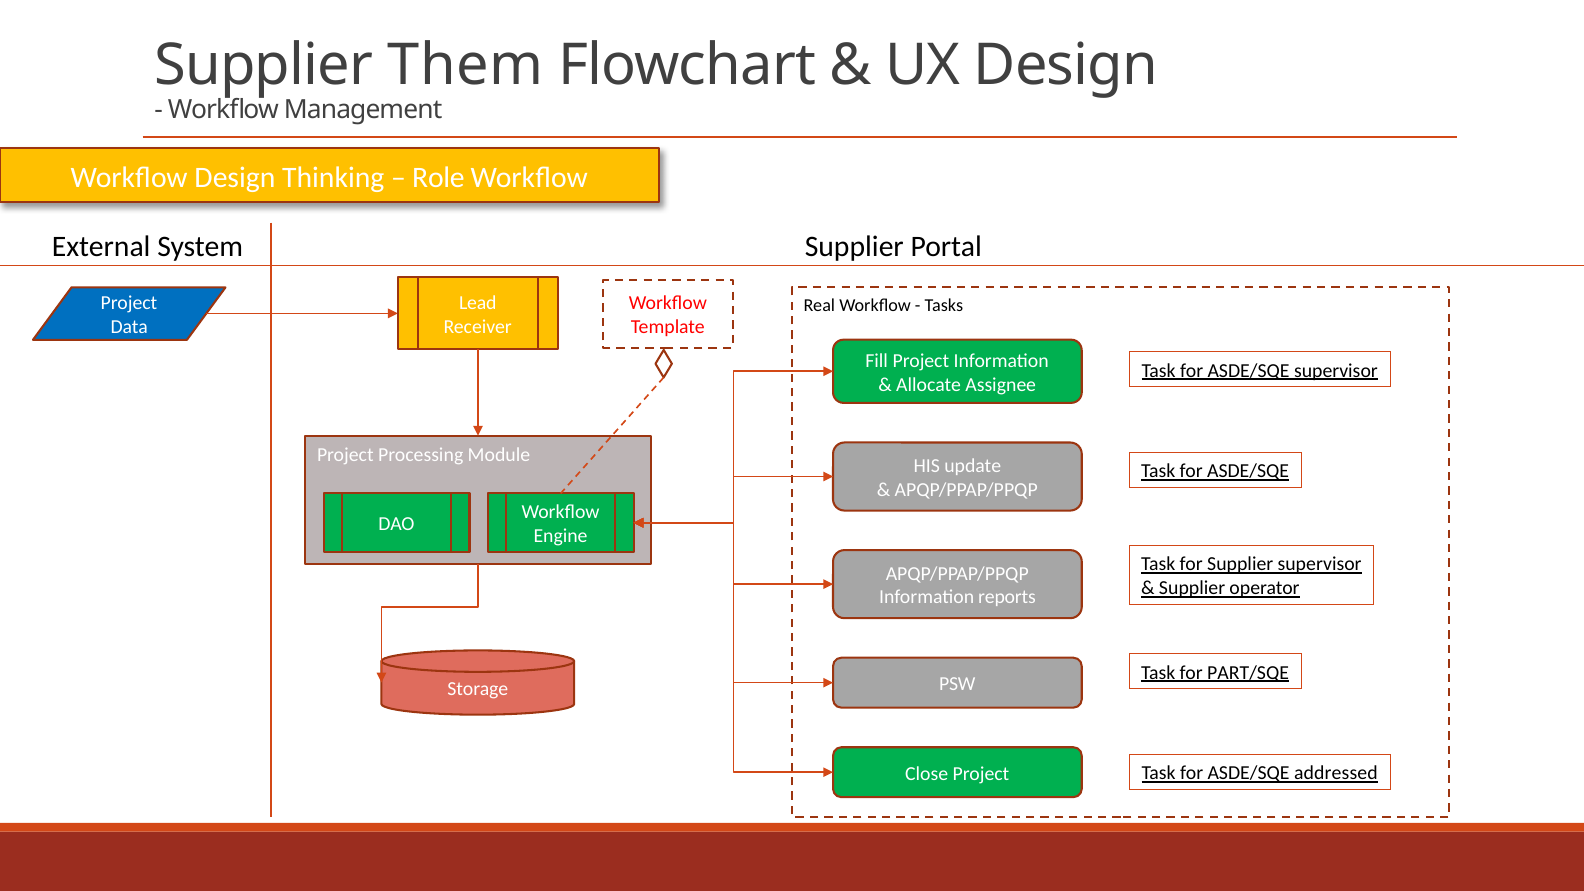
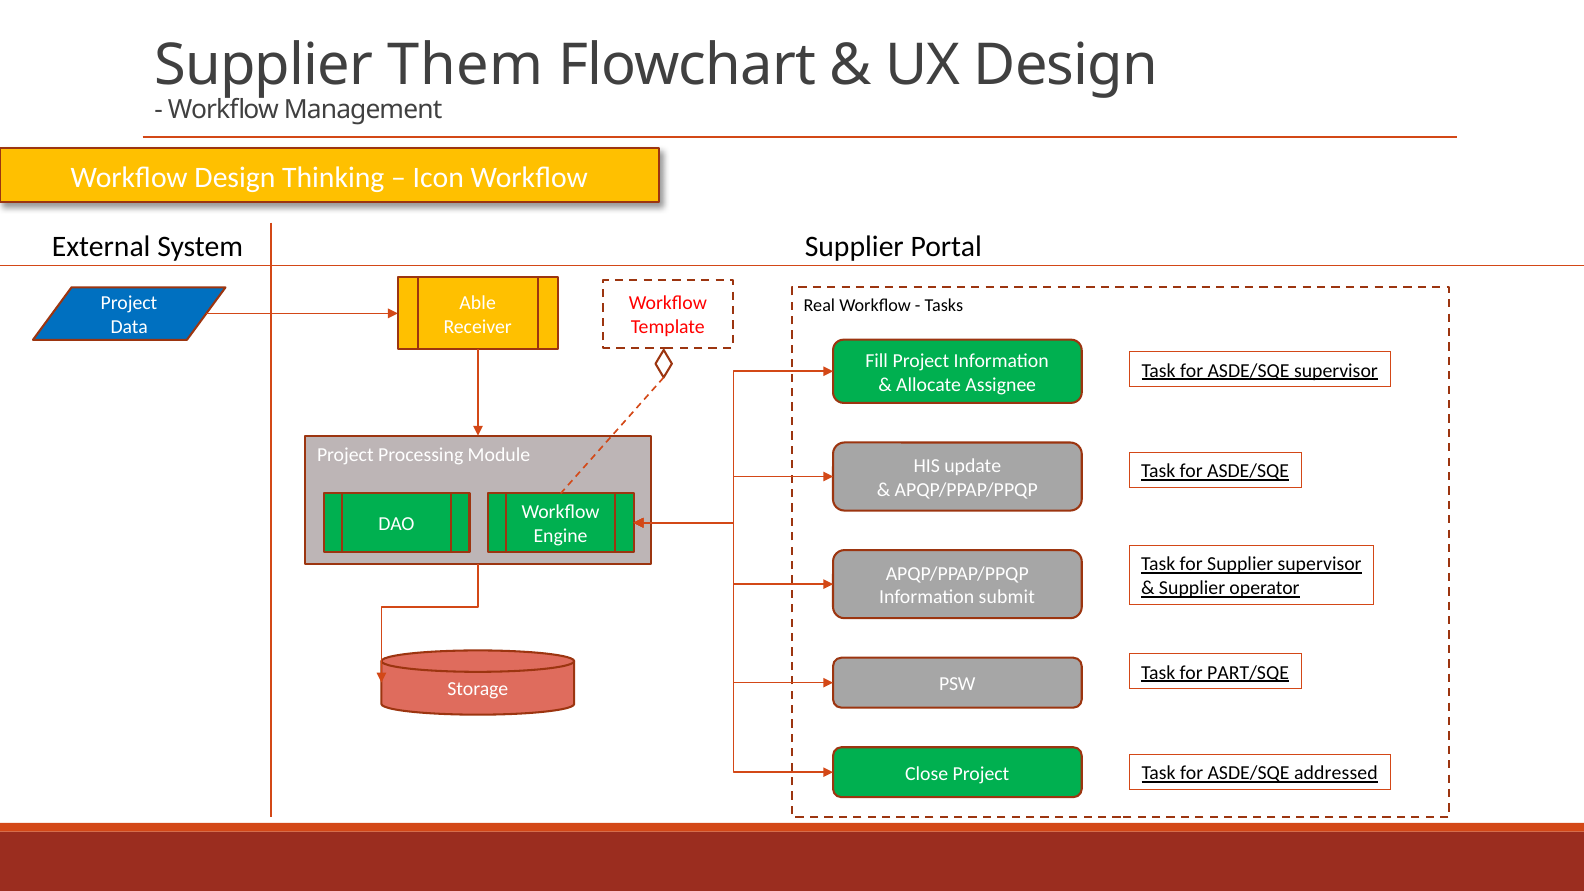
Role: Role -> Icon
Lead: Lead -> Able
reports: reports -> submit
